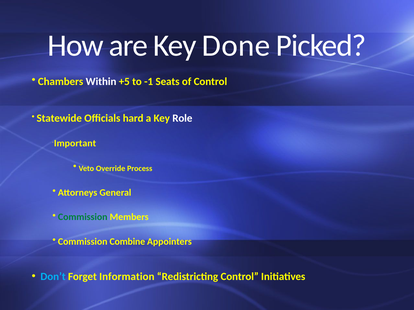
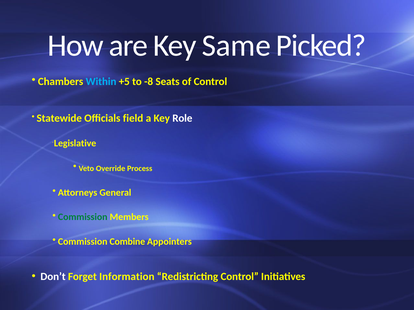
Done: Done -> Same
Within colour: white -> light blue
-1: -1 -> -8
hard: hard -> field
Important: Important -> Legislative
Don’t colour: light blue -> white
